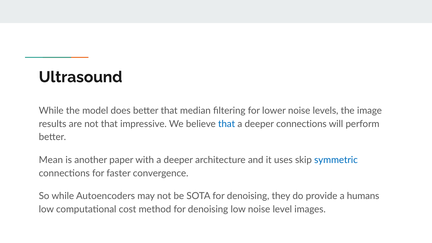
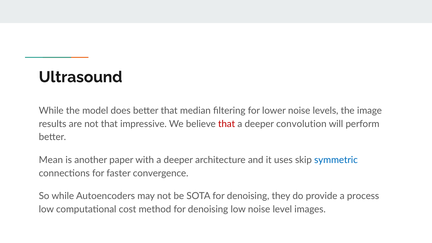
that at (227, 124) colour: blue -> red
deeper connections: connections -> convolution
humans: humans -> process
